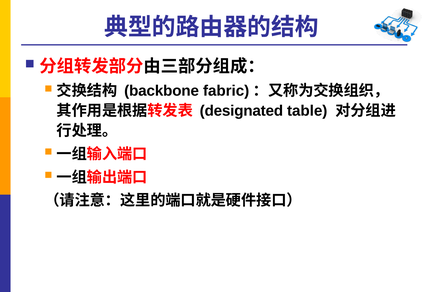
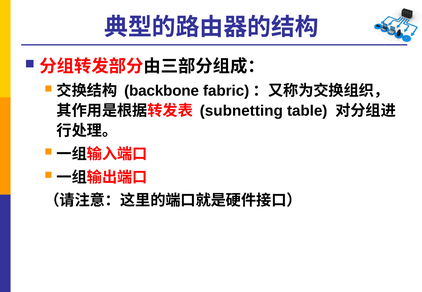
designated: designated -> subnetting
